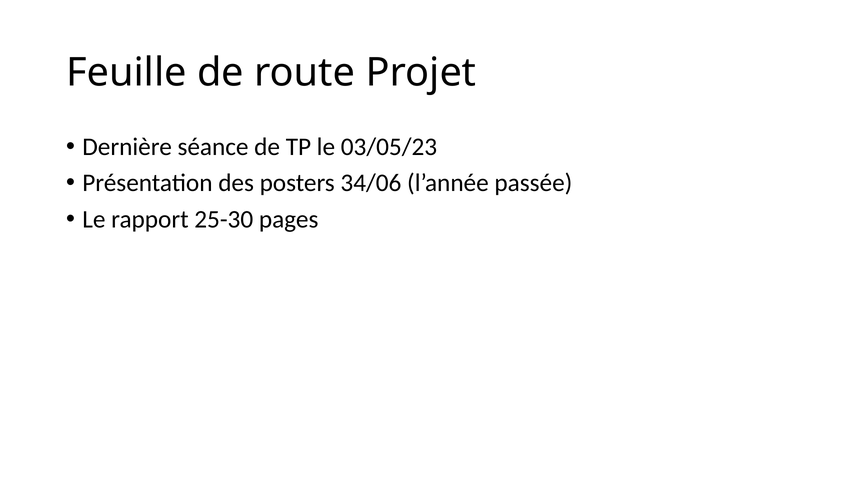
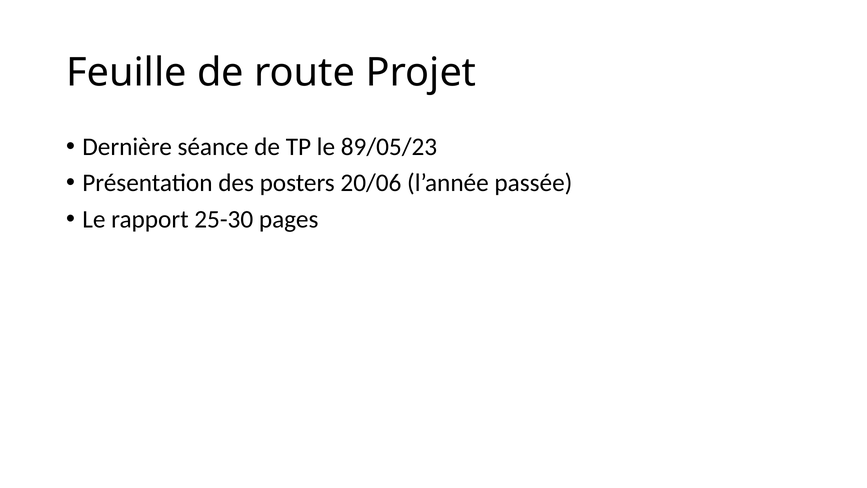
03/05/23: 03/05/23 -> 89/05/23
34/06: 34/06 -> 20/06
